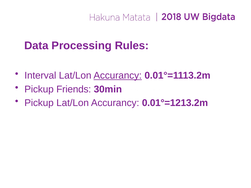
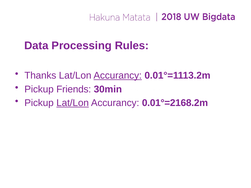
Interval: Interval -> Thanks
Lat/Lon at (73, 103) underline: none -> present
0.01°=1213.2m: 0.01°=1213.2m -> 0.01°=2168.2m
